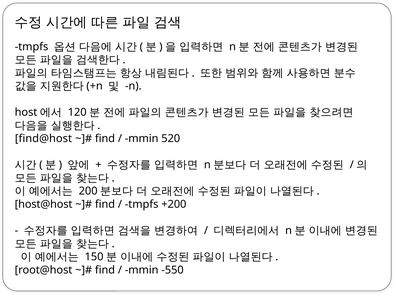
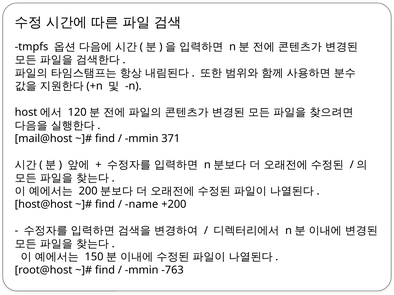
find@host: find@host -> mail@host
520: 520 -> 371
tmpfs at (142, 205): tmpfs -> name
-550: -550 -> -763
